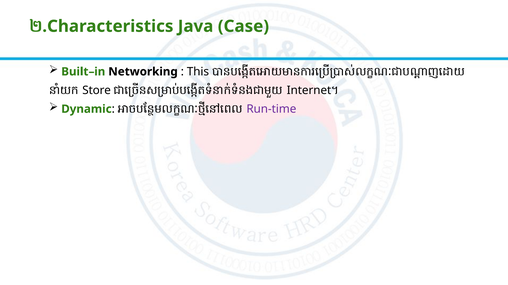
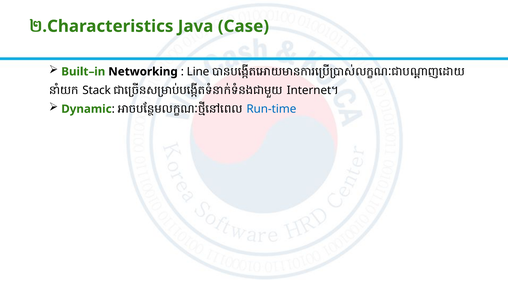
This: This -> Line
Store: Store -> Stack
Run-time colour: purple -> blue
